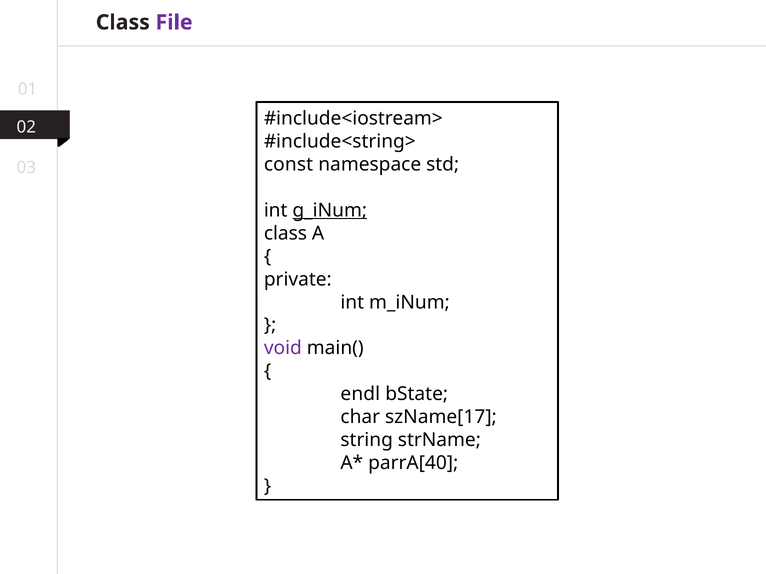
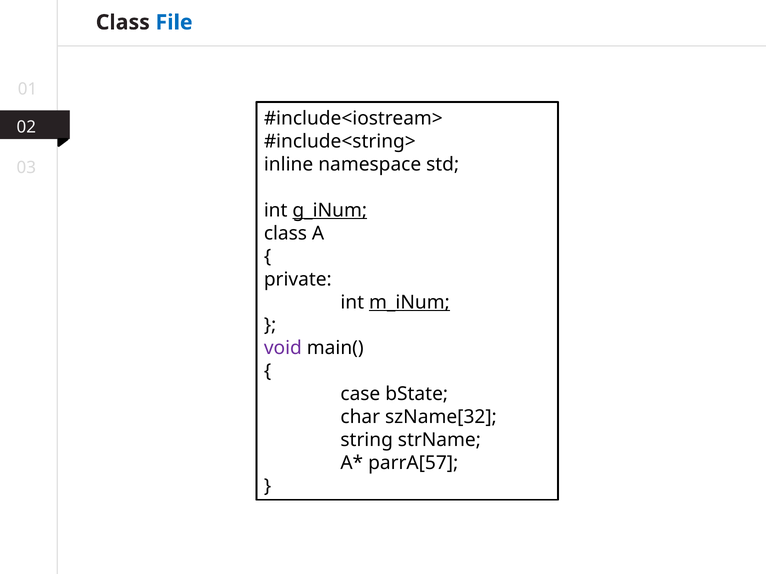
File colour: purple -> blue
const: const -> inline
m_iNum underline: none -> present
endl: endl -> case
szName[17: szName[17 -> szName[32
parrA[40: parrA[40 -> parrA[57
